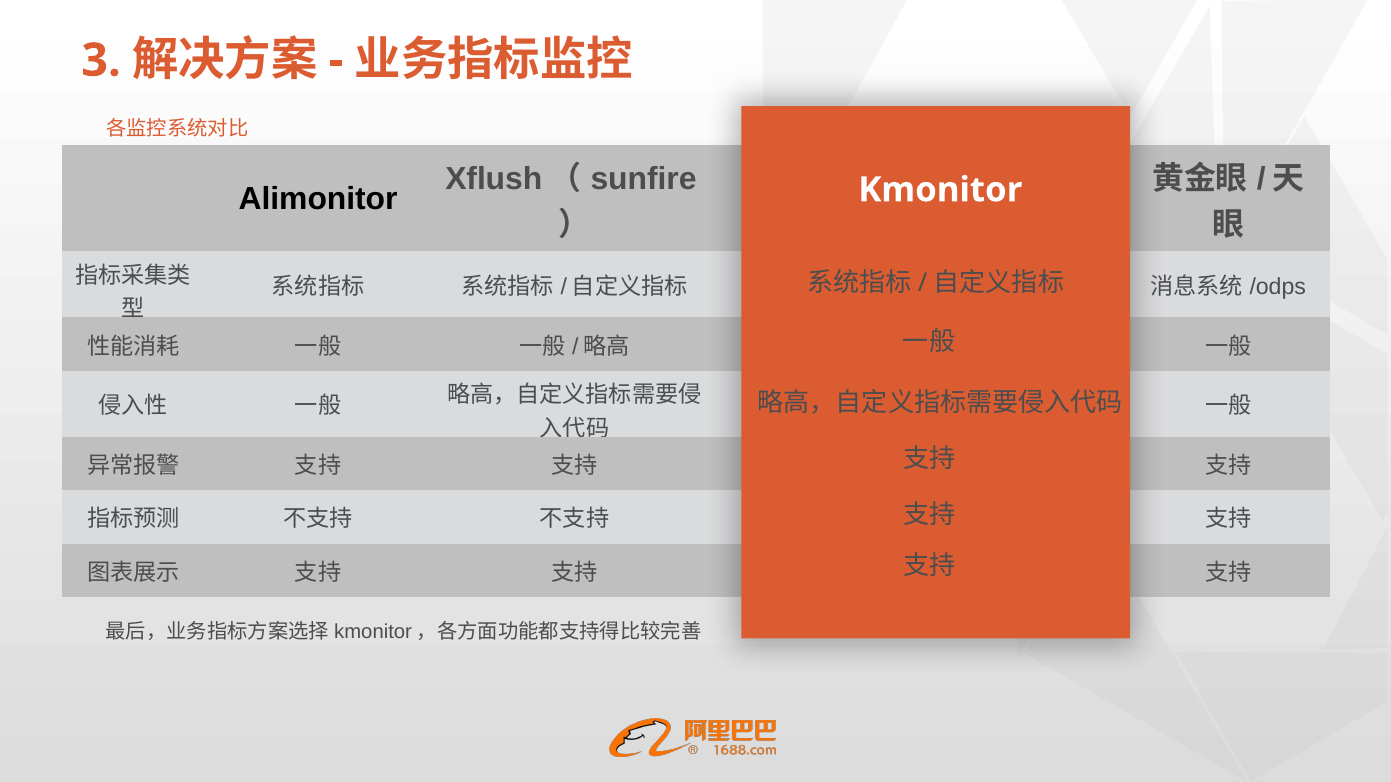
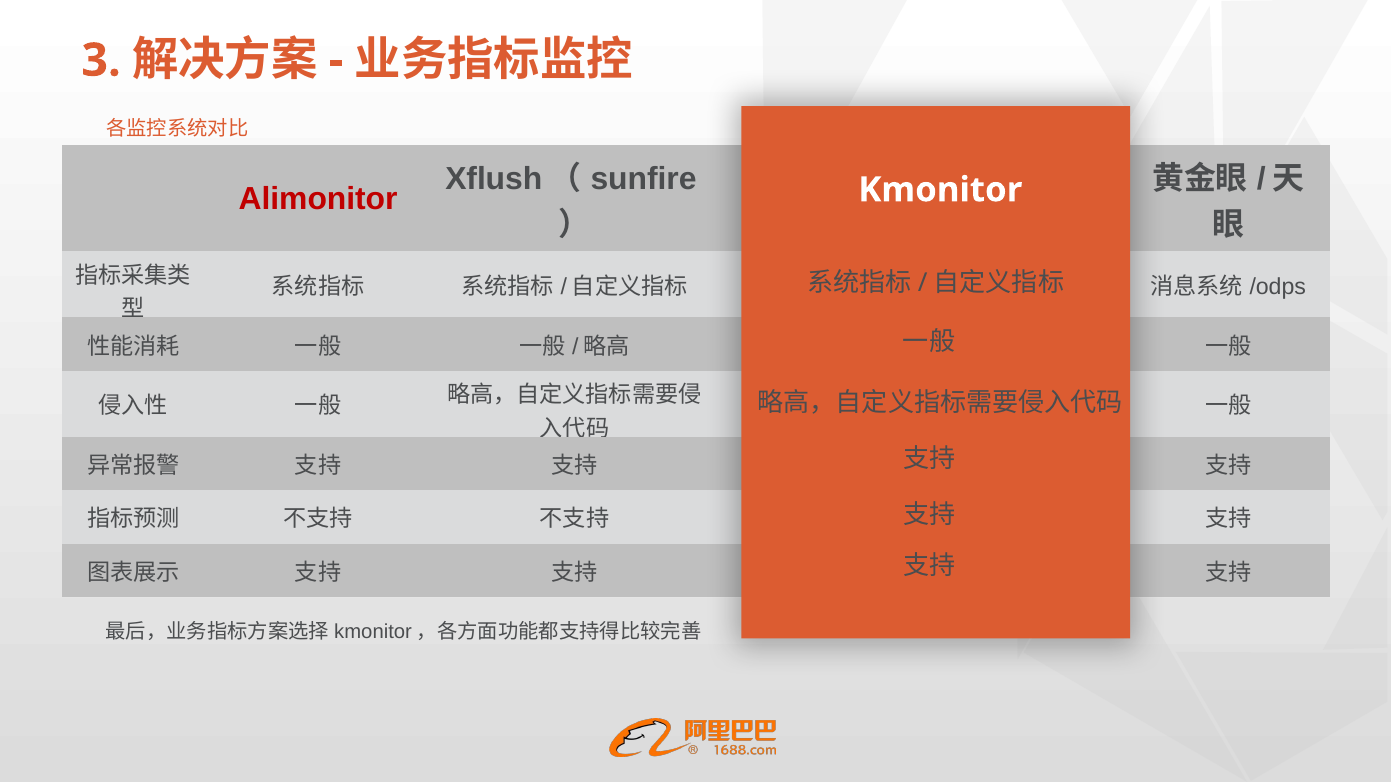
Alimonitor colour: black -> red
